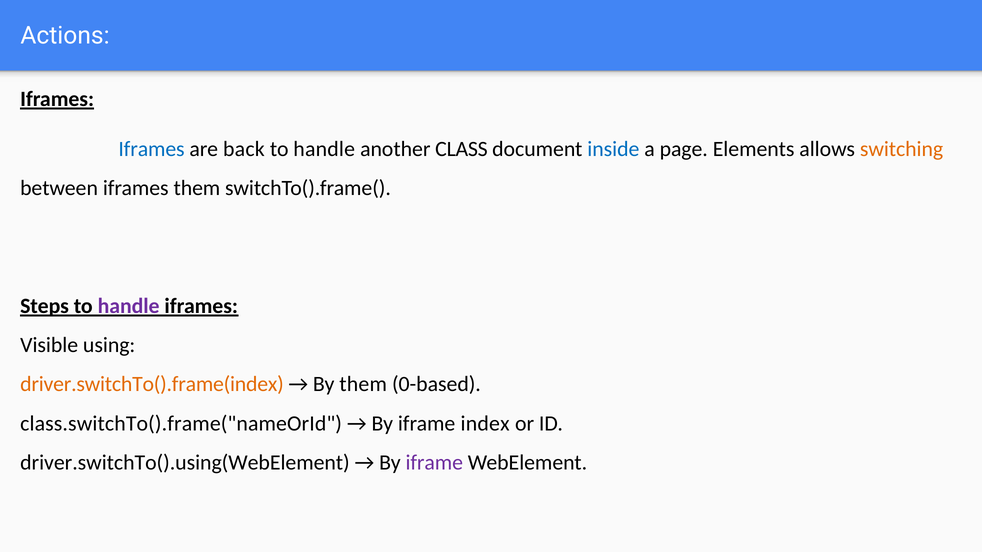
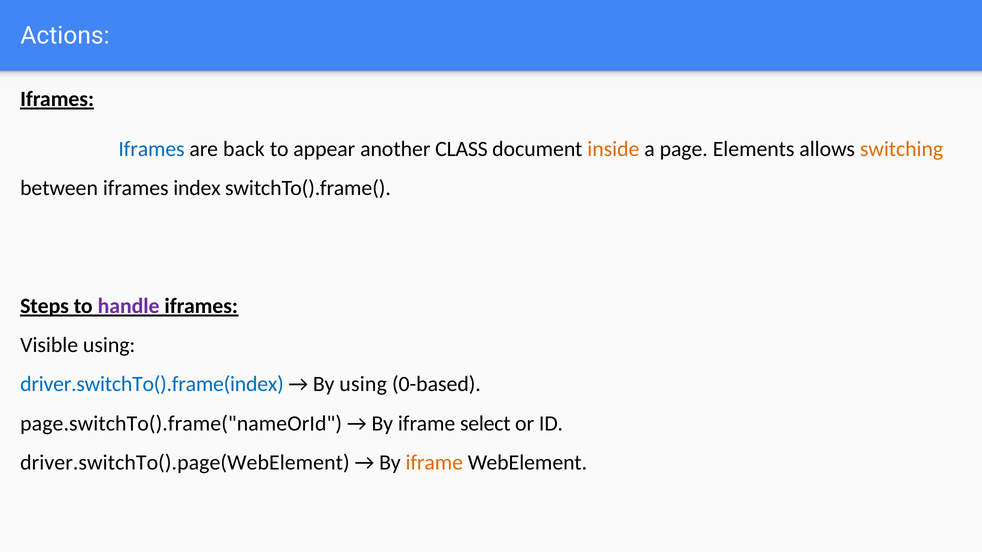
handle at (324, 149): handle -> appear
inside colour: blue -> orange
iframes them: them -> index
driver.switchTo().frame(index colour: orange -> blue
By them: them -> using
class.switchTo().frame("nameOrId: class.switchTo().frame("nameOrId -> page.switchTo().frame("nameOrId
index: index -> select
driver.switchTo().using(WebElement: driver.switchTo().using(WebElement -> driver.switchTo().page(WebElement
iframe at (434, 463) colour: purple -> orange
